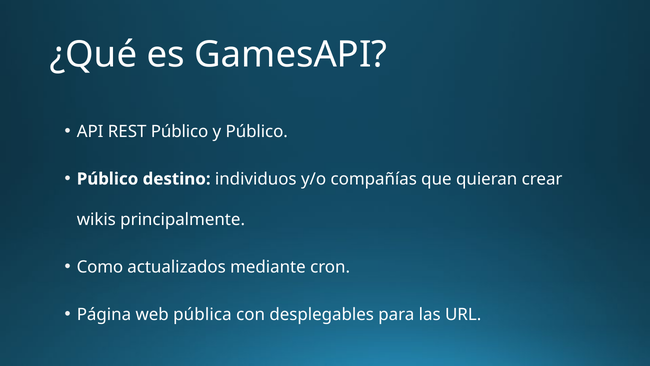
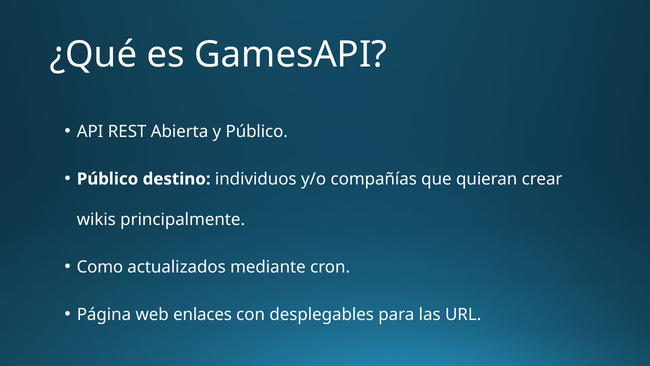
REST Público: Público -> Abierta
pública: pública -> enlaces
